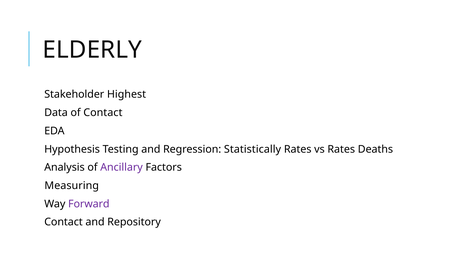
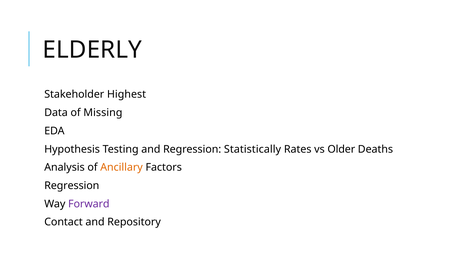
of Contact: Contact -> Missing
vs Rates: Rates -> Older
Ancillary colour: purple -> orange
Measuring at (72, 186): Measuring -> Regression
